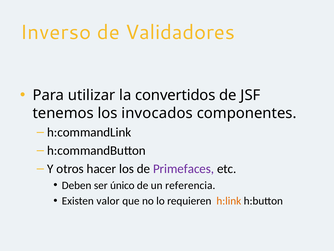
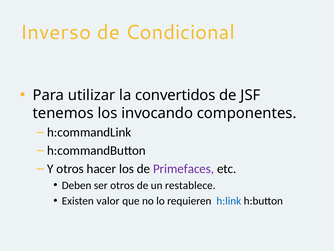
Validadores: Validadores -> Condicional
invocados: invocados -> invocando
ser único: único -> otros
referencia: referencia -> restablece
h:link colour: orange -> blue
